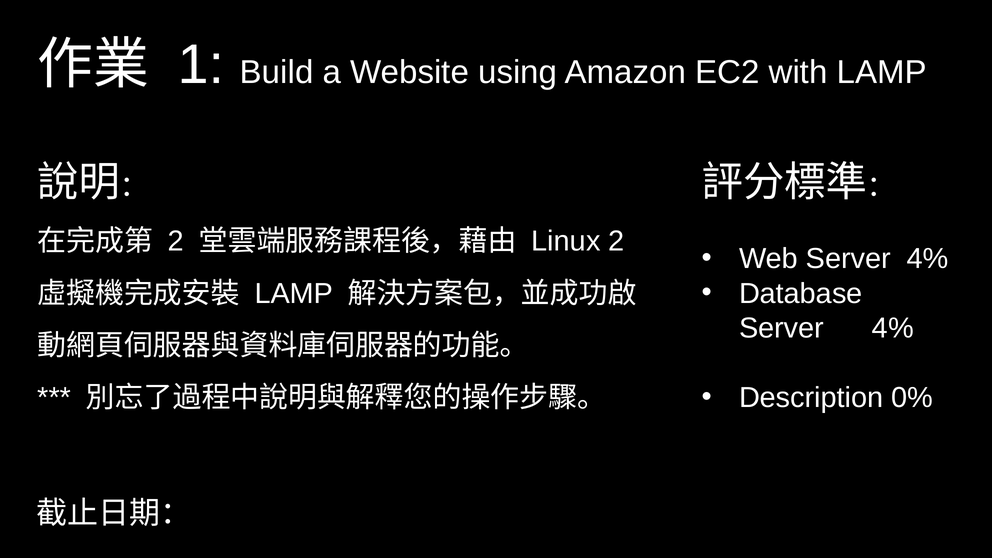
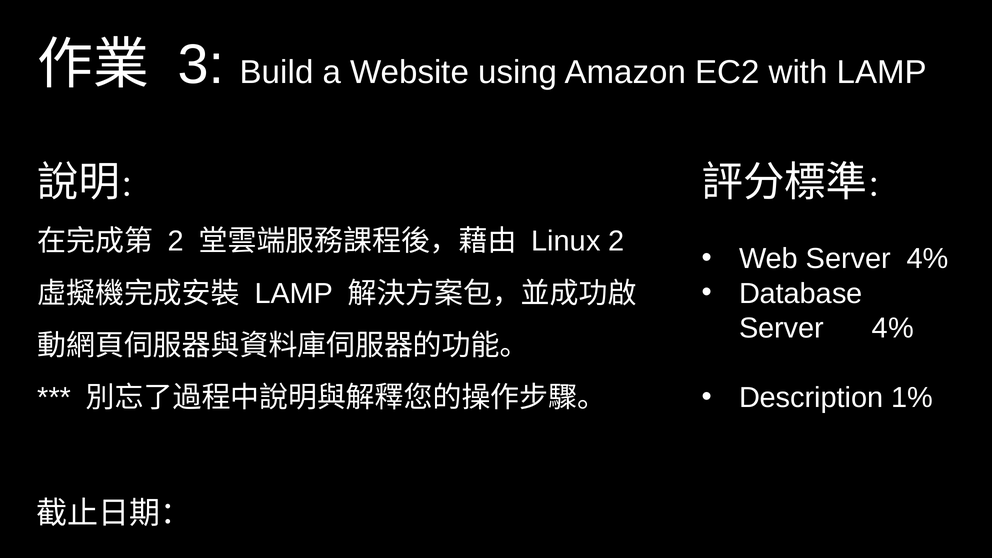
1: 1 -> 3
0%: 0% -> 1%
